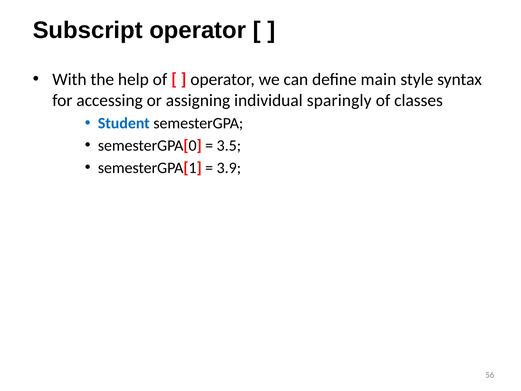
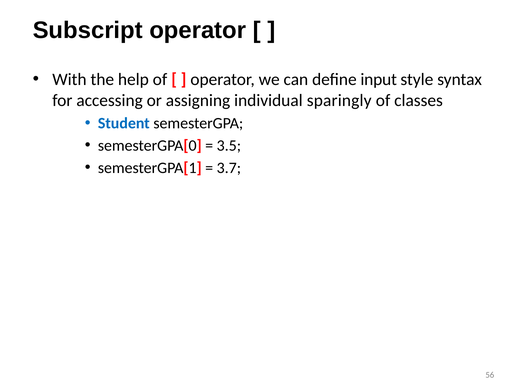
main: main -> input
3.9: 3.9 -> 3.7
